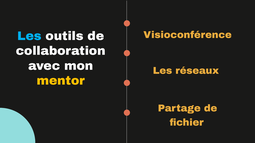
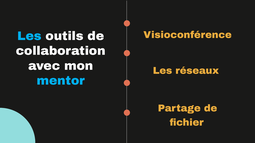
mentor colour: yellow -> light blue
